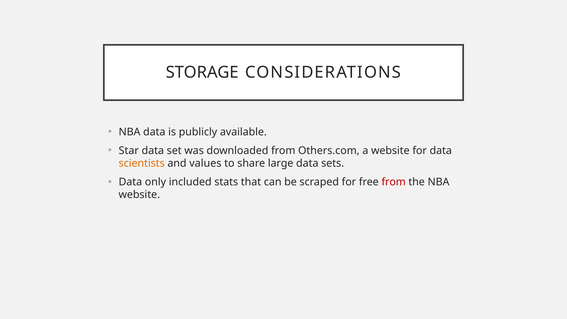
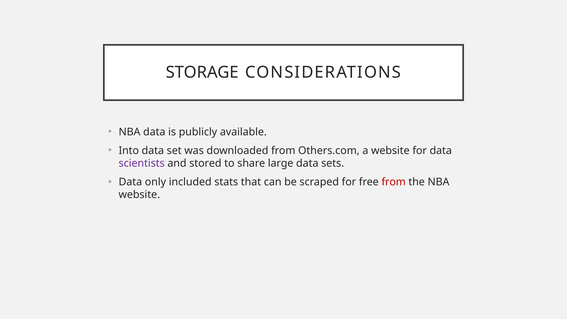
Star: Star -> Into
scientists colour: orange -> purple
values: values -> stored
